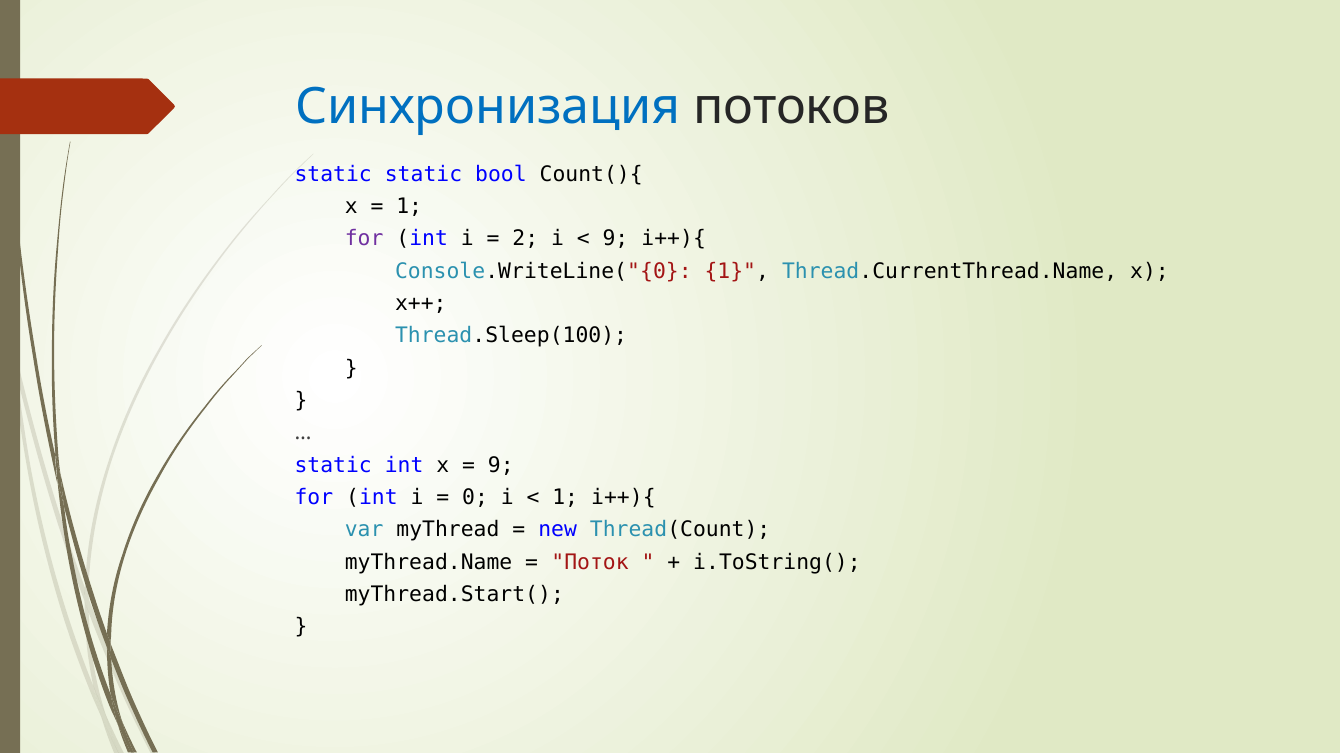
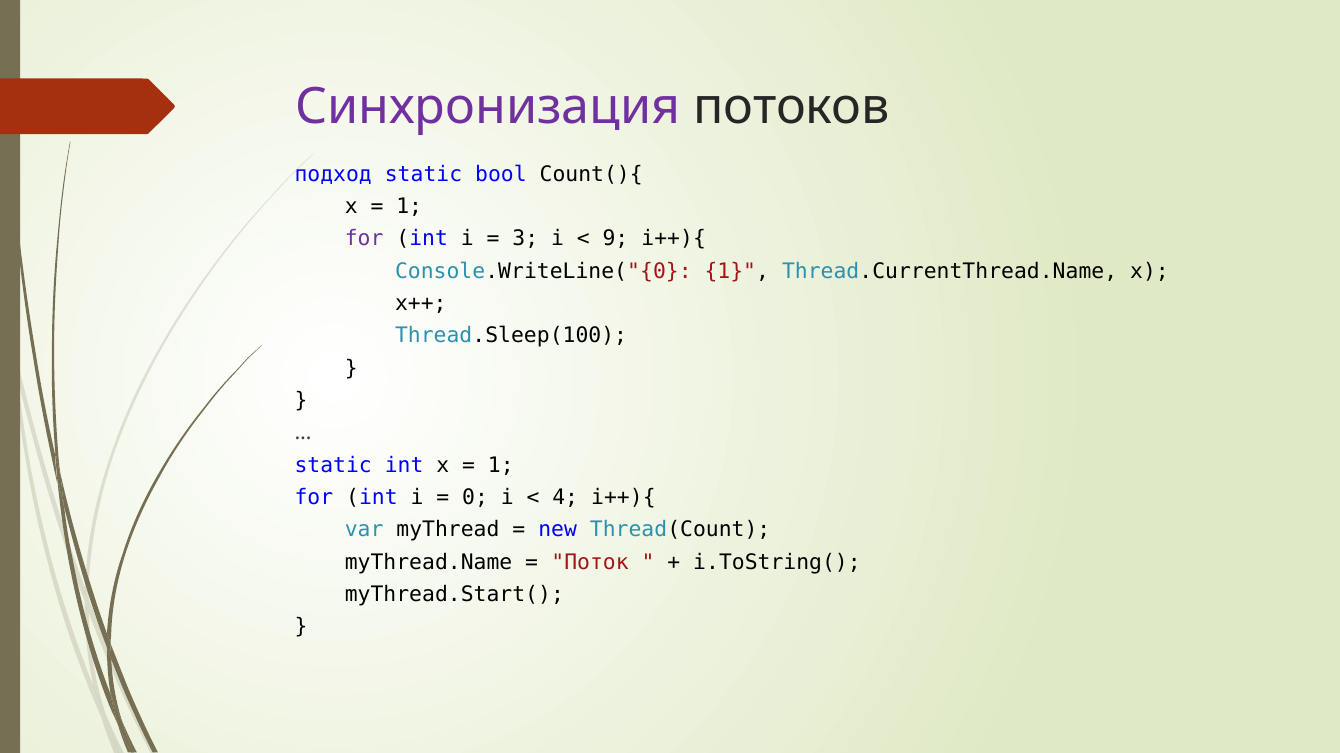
Синхронизация colour: blue -> purple
static at (333, 174): static -> подход
2: 2 -> 3
9 at (501, 466): 9 -> 1
1 at (565, 498): 1 -> 4
